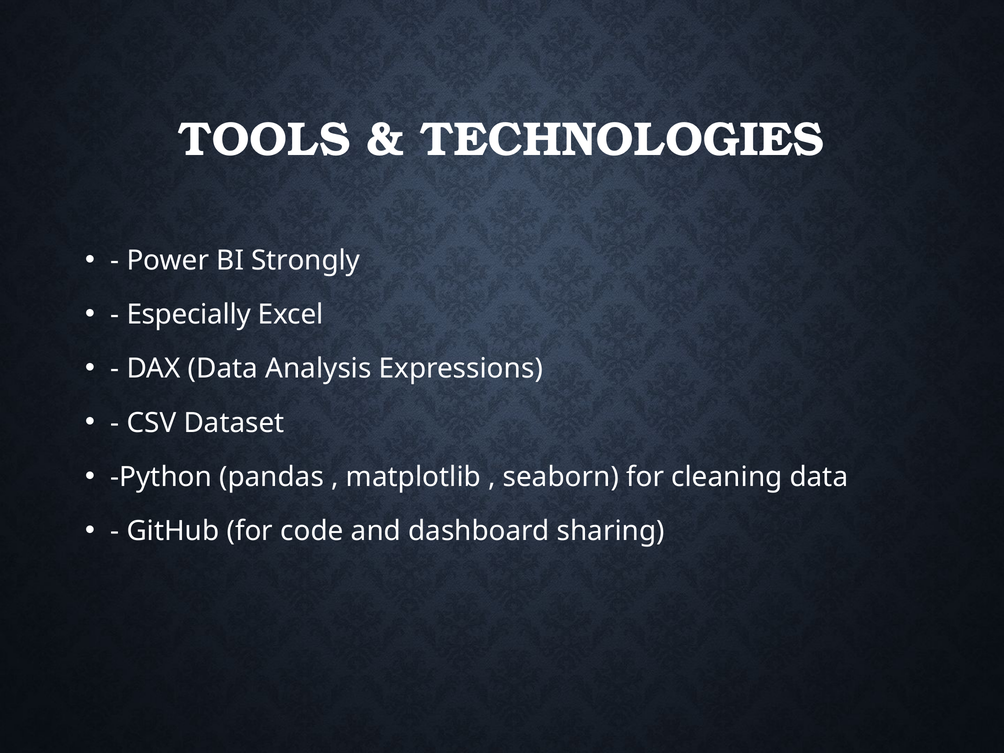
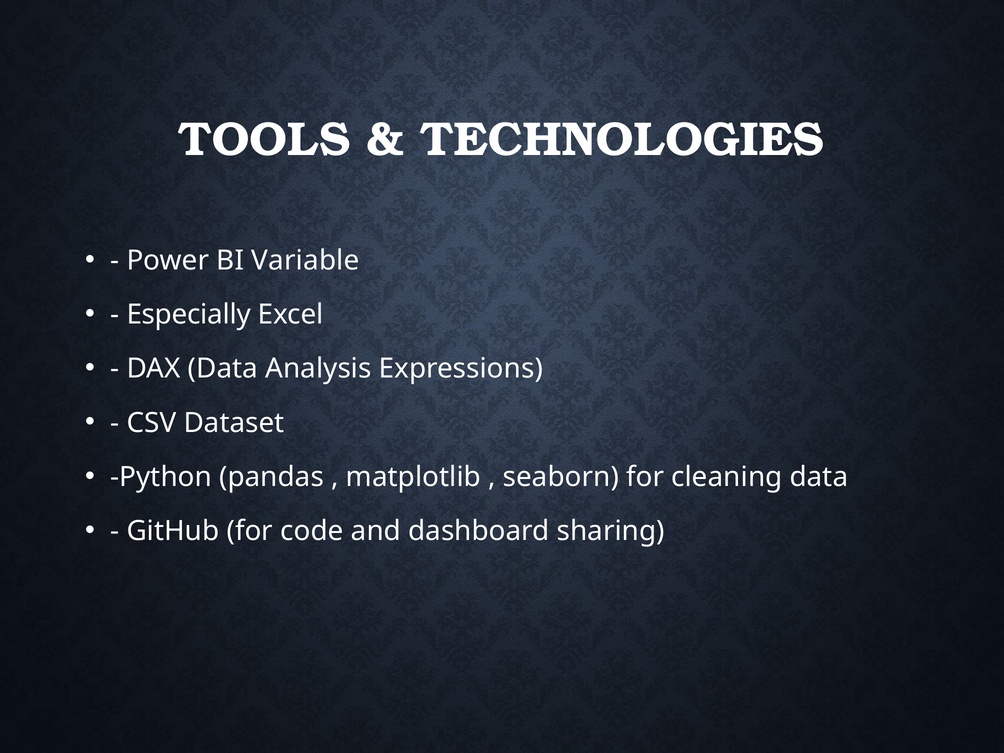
Strongly: Strongly -> Variable
